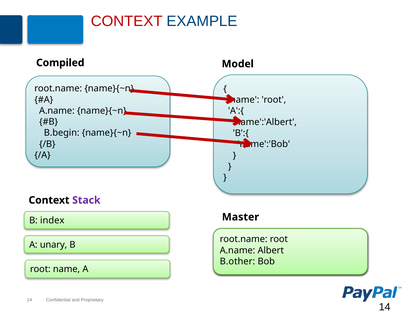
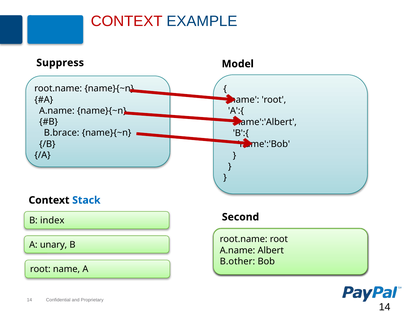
Compiled: Compiled -> Suppress
B.begin: B.begin -> B.brace
Stack colour: purple -> blue
Master: Master -> Second
